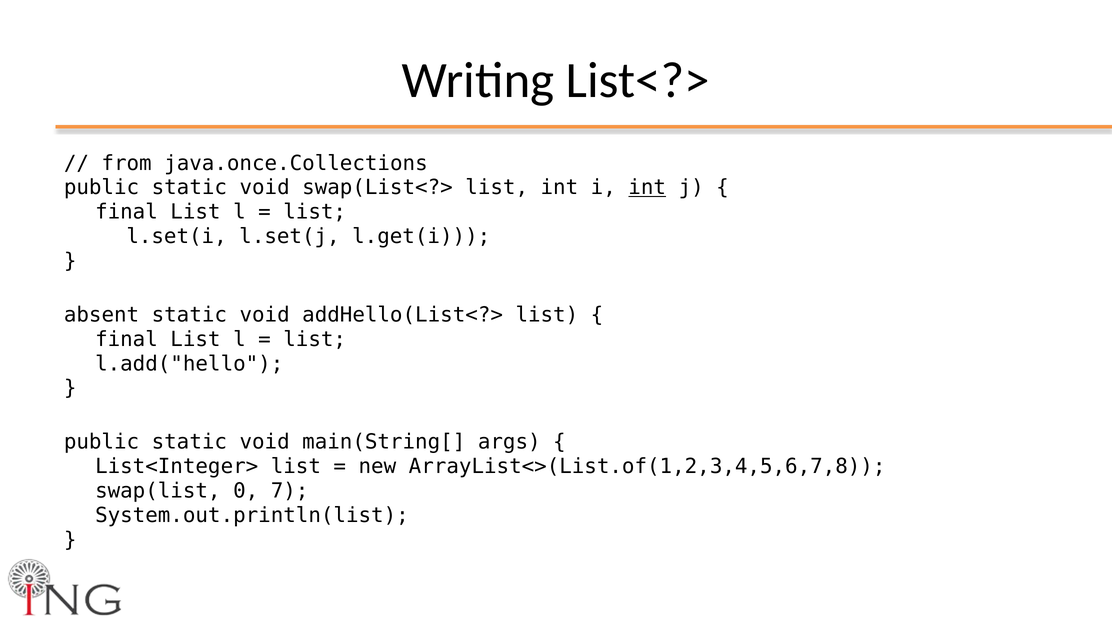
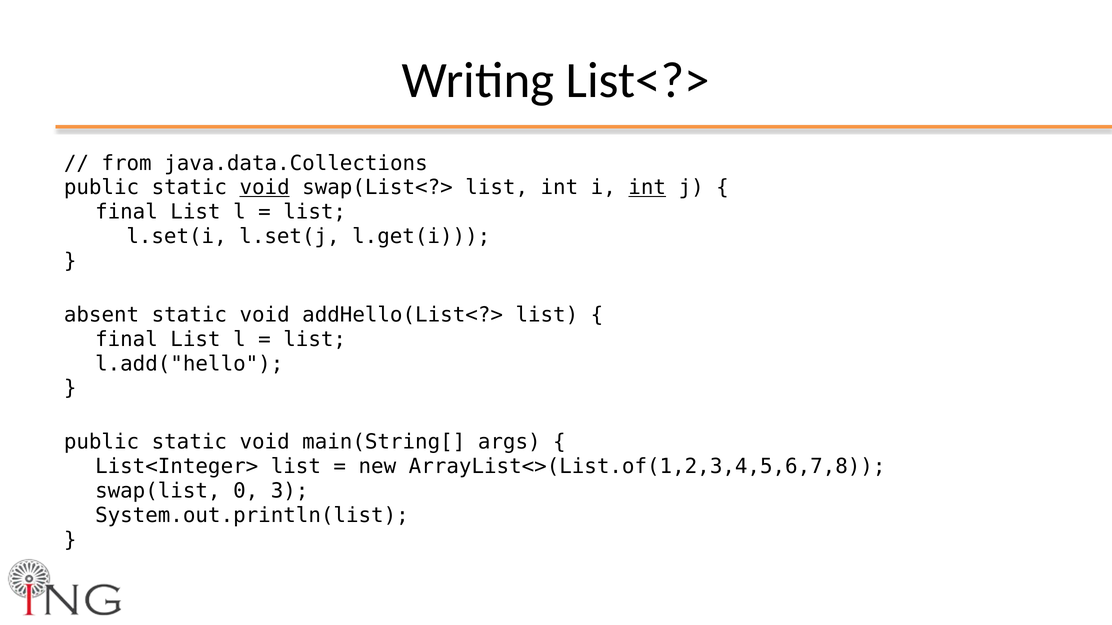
java.once.Collections: java.once.Collections -> java.data.Collections
void at (265, 188) underline: none -> present
7: 7 -> 3
